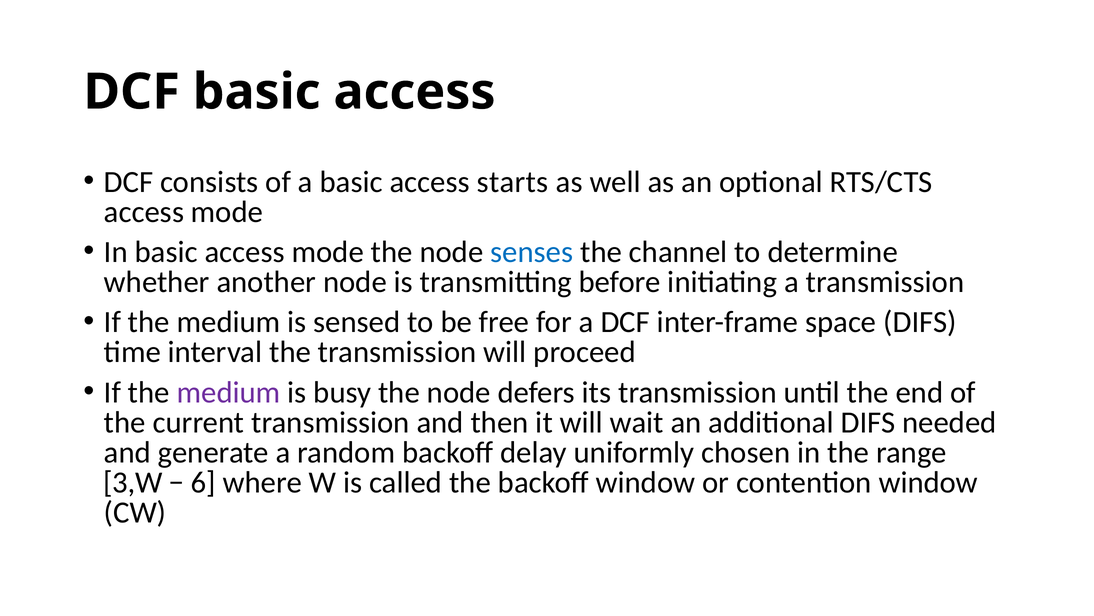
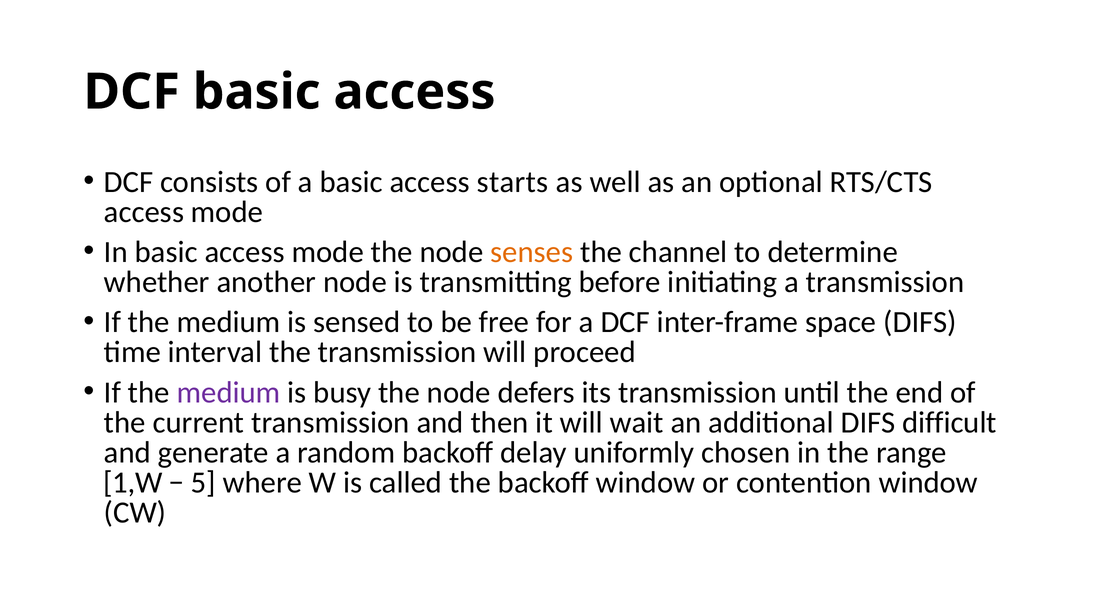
senses colour: blue -> orange
needed: needed -> difficult
3,W: 3,W -> 1,W
6: 6 -> 5
